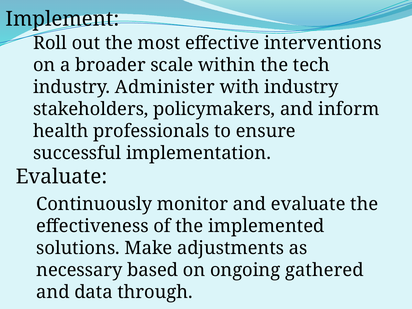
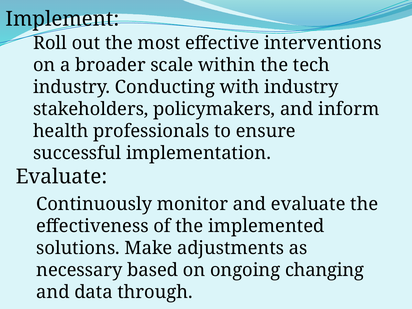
Administer: Administer -> Conducting
gathered: gathered -> changing
